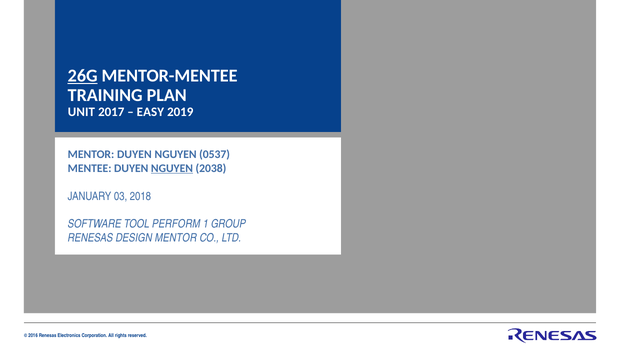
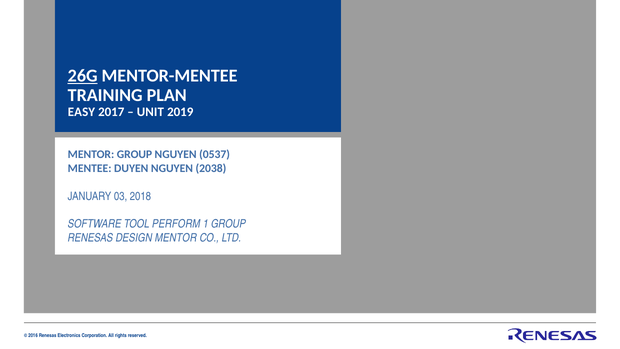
UNIT: UNIT -> EASY
EASY: EASY -> UNIT
MENTOR DUYEN: DUYEN -> GROUP
NGUYEN at (172, 168) underline: present -> none
